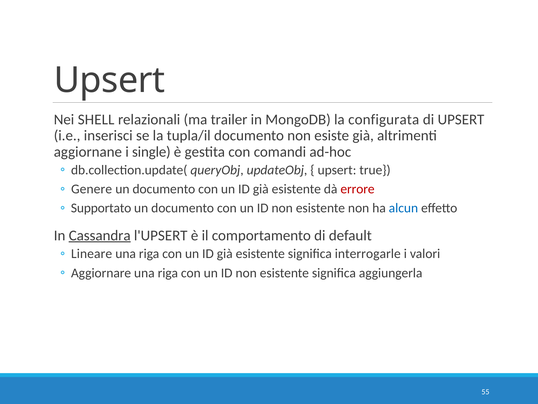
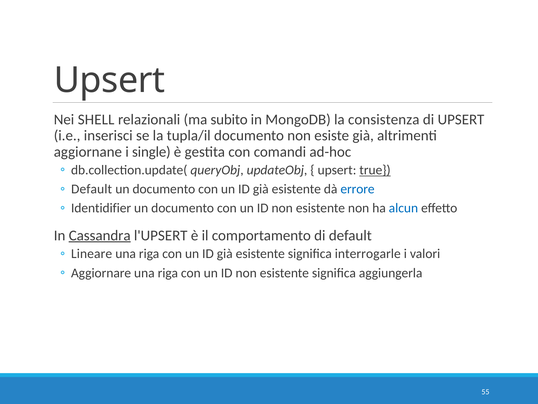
trailer: trailer -> subito
configurata: configurata -> consistenza
true underline: none -> present
Genere at (92, 189): Genere -> Default
errore colour: red -> blue
Supportato: Supportato -> Identidifier
